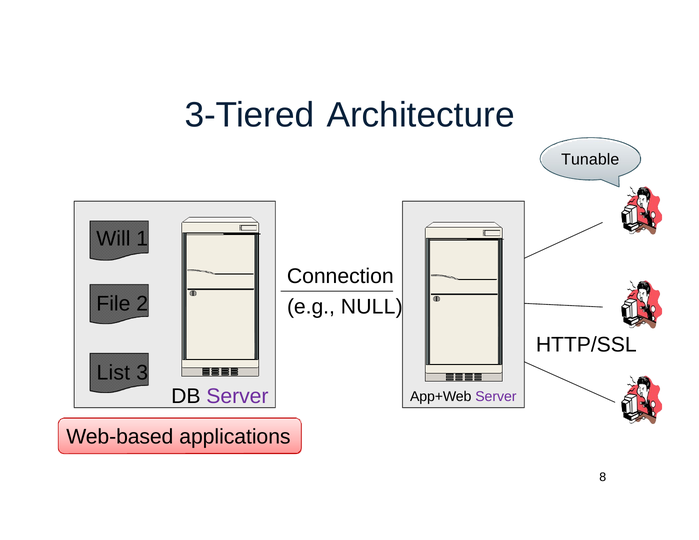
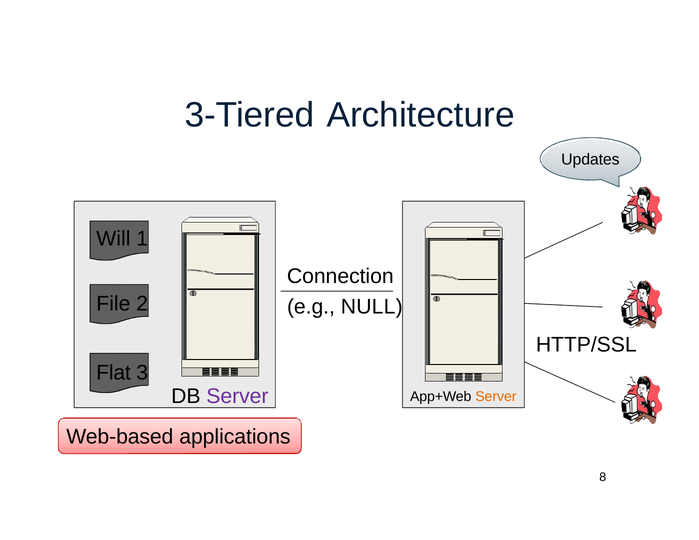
Tunable: Tunable -> Updates
List: List -> Flat
Server at (496, 397) colour: purple -> orange
